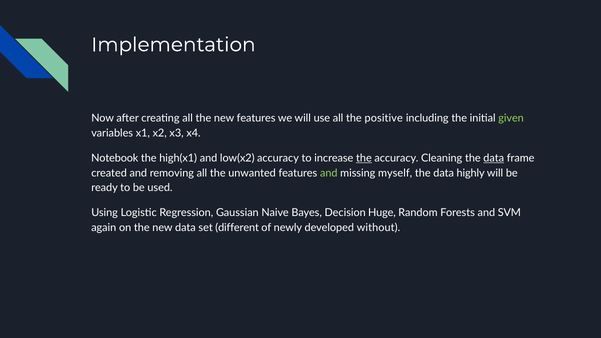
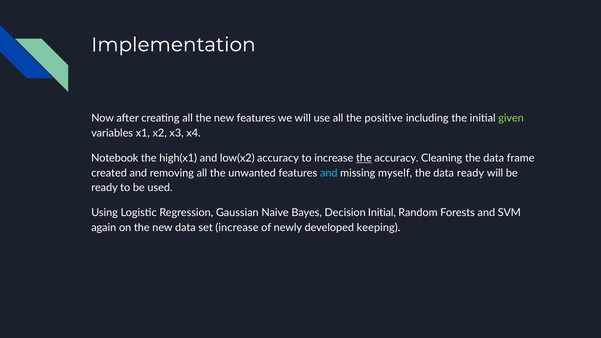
data at (494, 158) underline: present -> none
and at (329, 173) colour: light green -> light blue
data highly: highly -> ready
Decision Huge: Huge -> Initial
set different: different -> increase
without: without -> keeping
